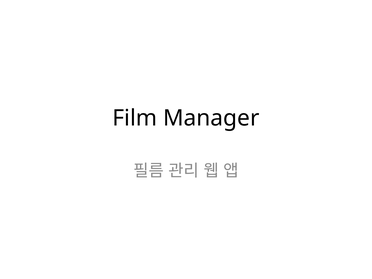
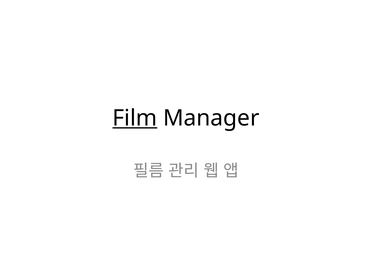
Film underline: none -> present
